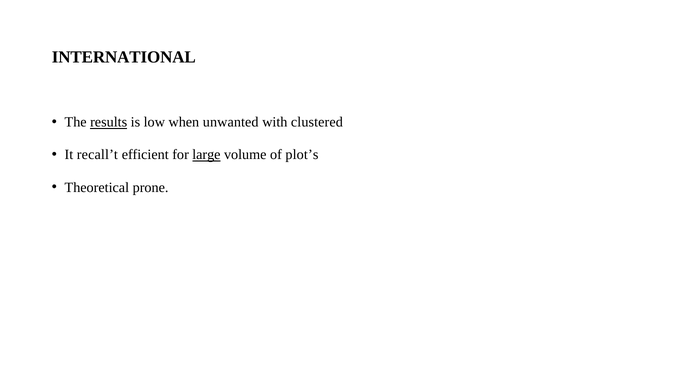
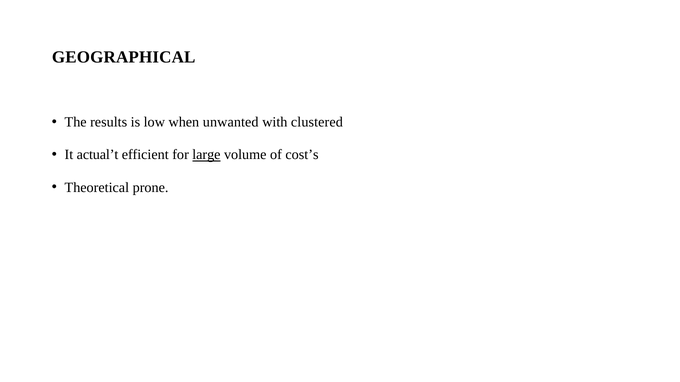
INTERNATIONAL: INTERNATIONAL -> GEOGRAPHICAL
results underline: present -> none
recall’t: recall’t -> actual’t
plot’s: plot’s -> cost’s
